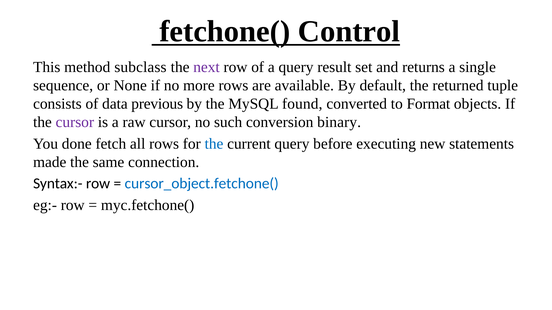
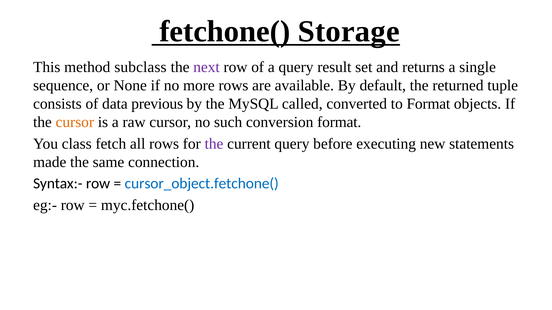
Control: Control -> Storage
found: found -> called
cursor at (75, 122) colour: purple -> orange
conversion binary: binary -> format
done: done -> class
the at (214, 144) colour: blue -> purple
